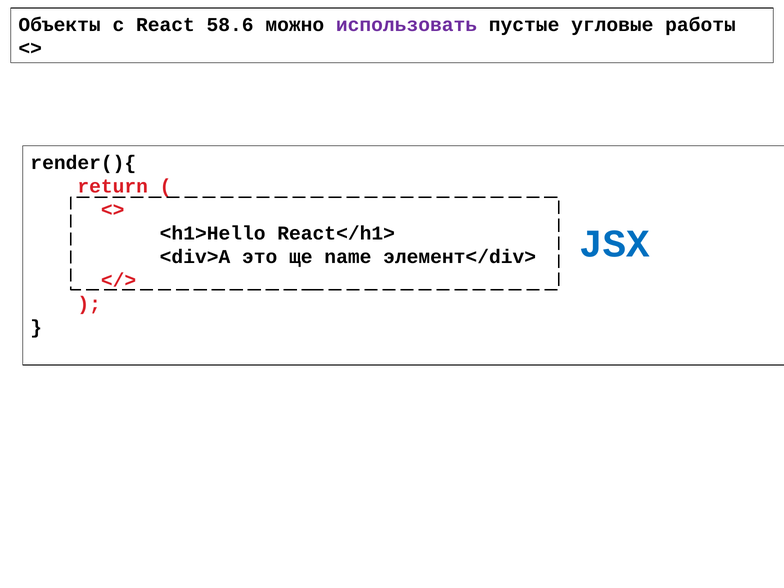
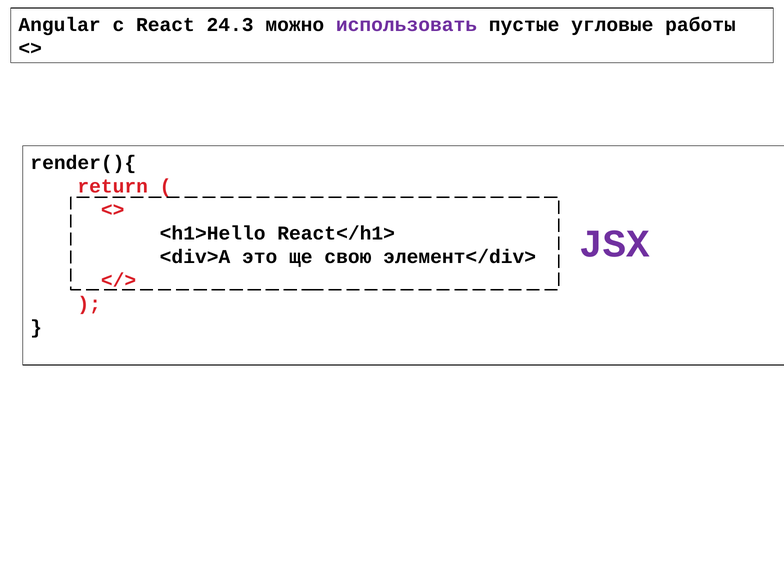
Объекты: Объекты -> Angular
58.6: 58.6 -> 24.3
JSX colour: blue -> purple
name: name -> свою
